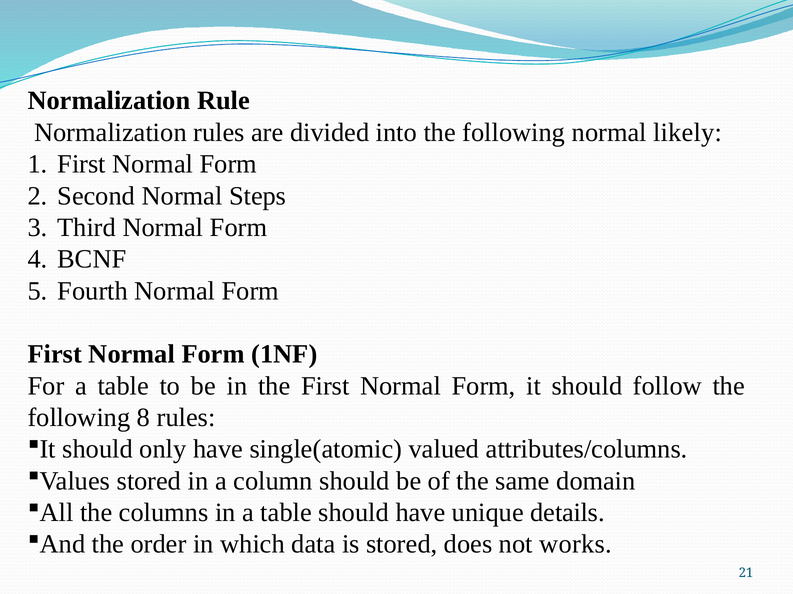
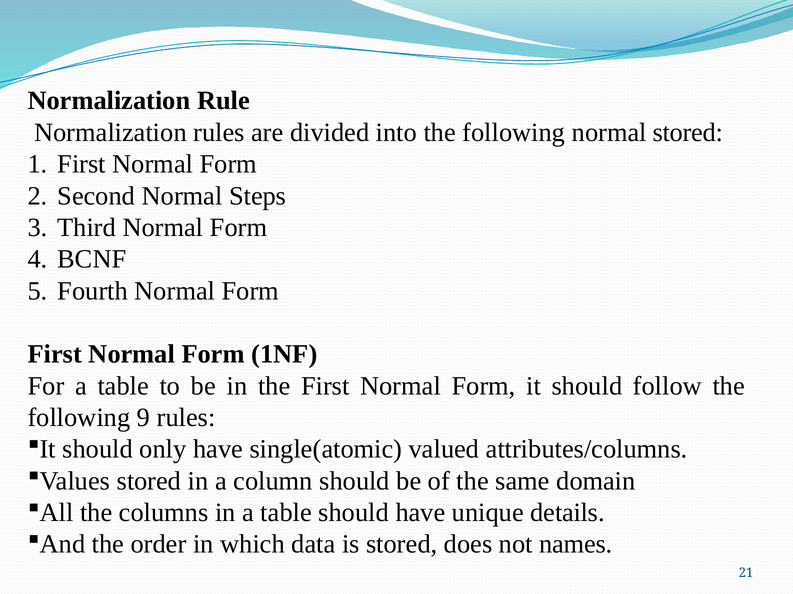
normal likely: likely -> stored
8: 8 -> 9
works: works -> names
